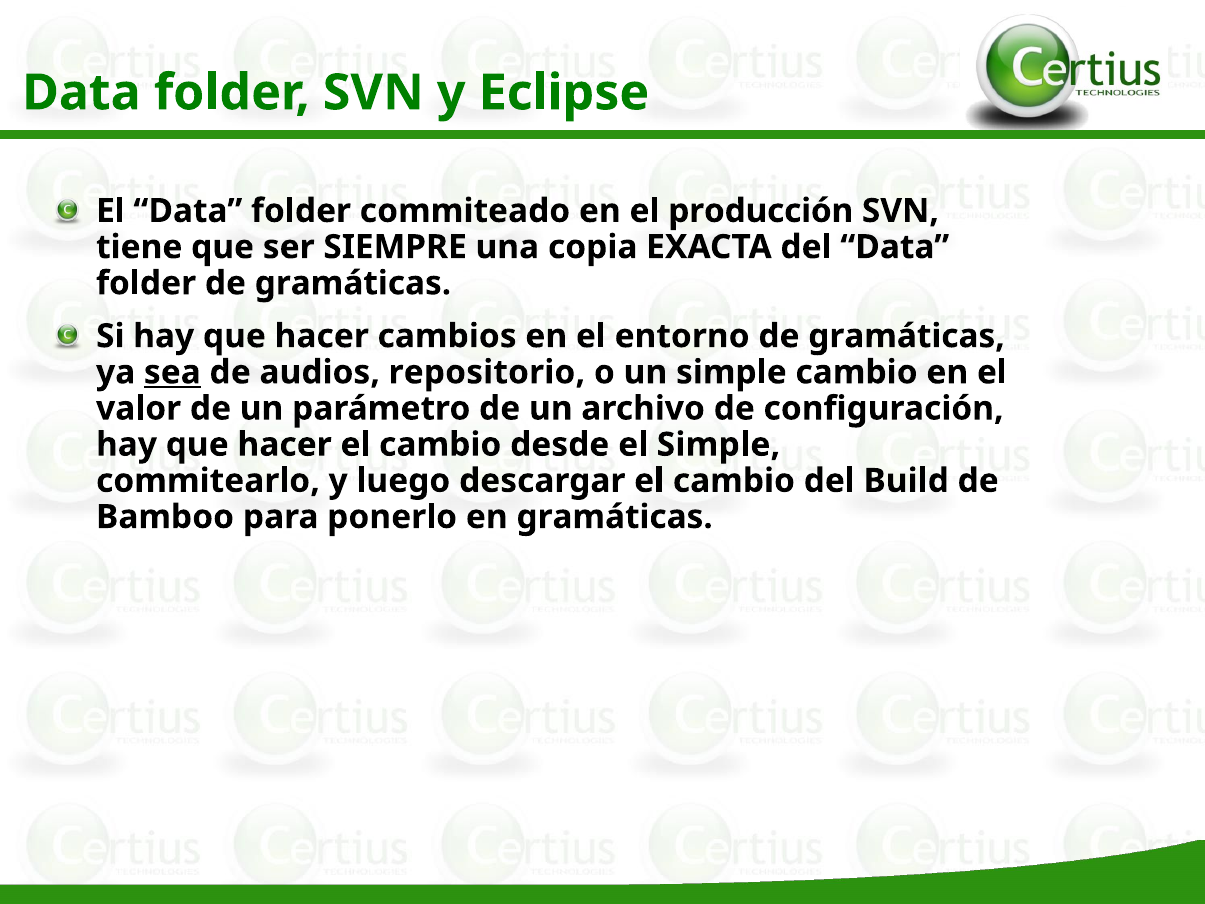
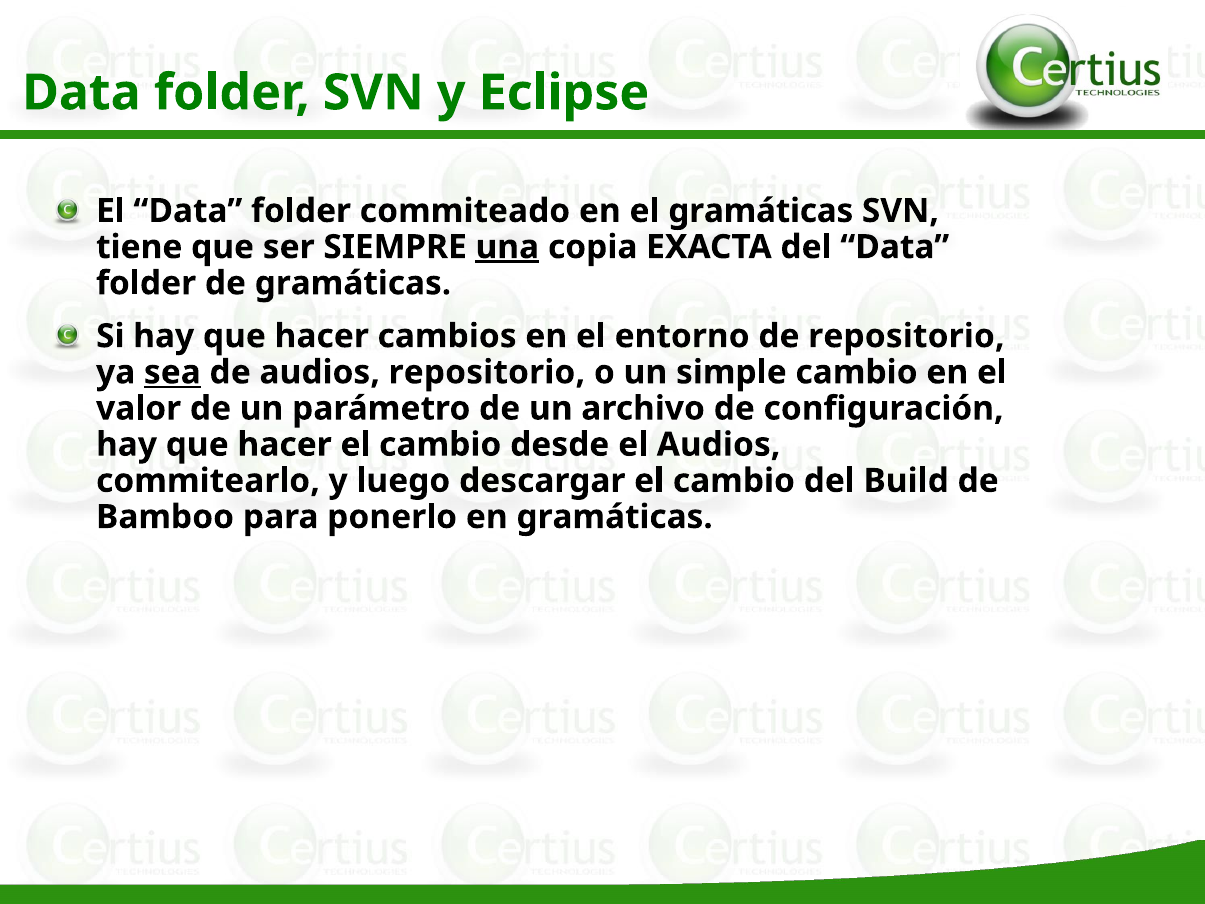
el producción: producción -> gramáticas
una underline: none -> present
entorno de gramáticas: gramáticas -> repositorio
el Simple: Simple -> Audios
